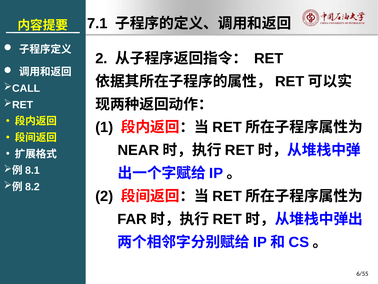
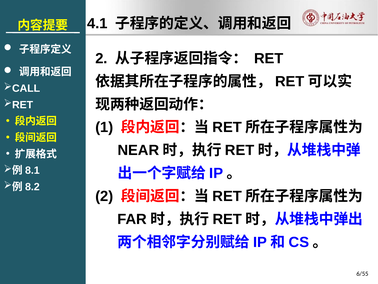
7.1: 7.1 -> 4.1
